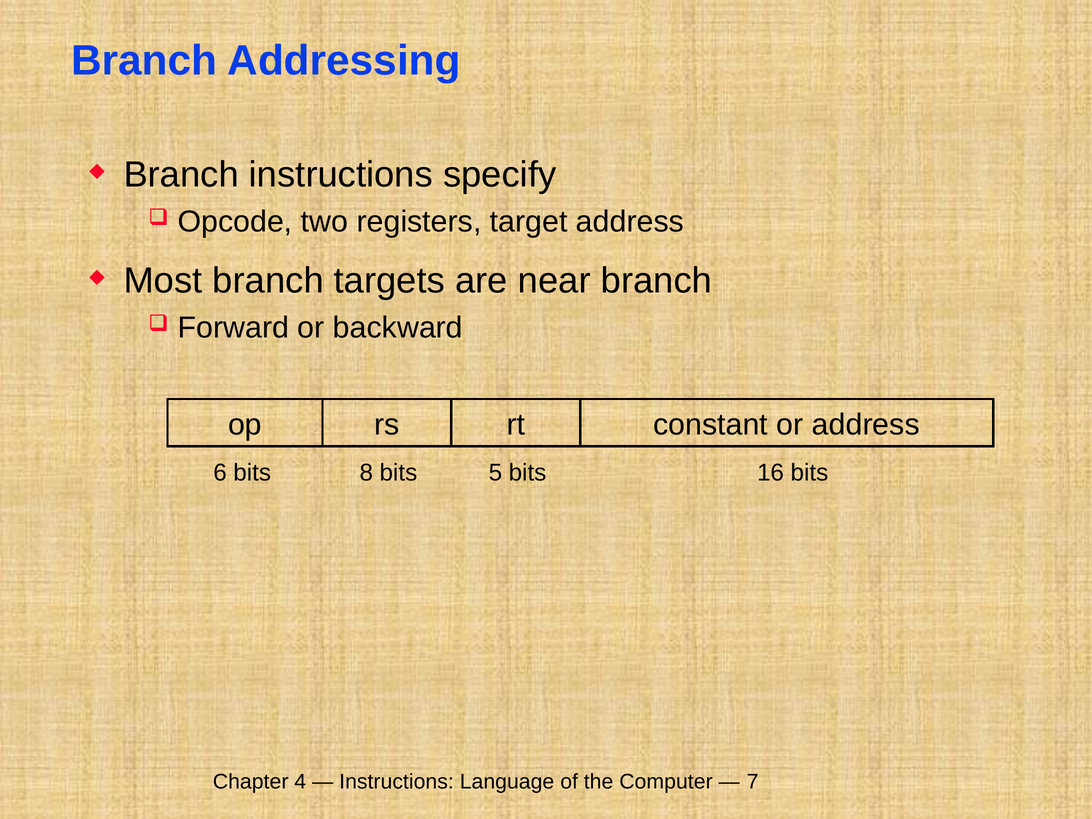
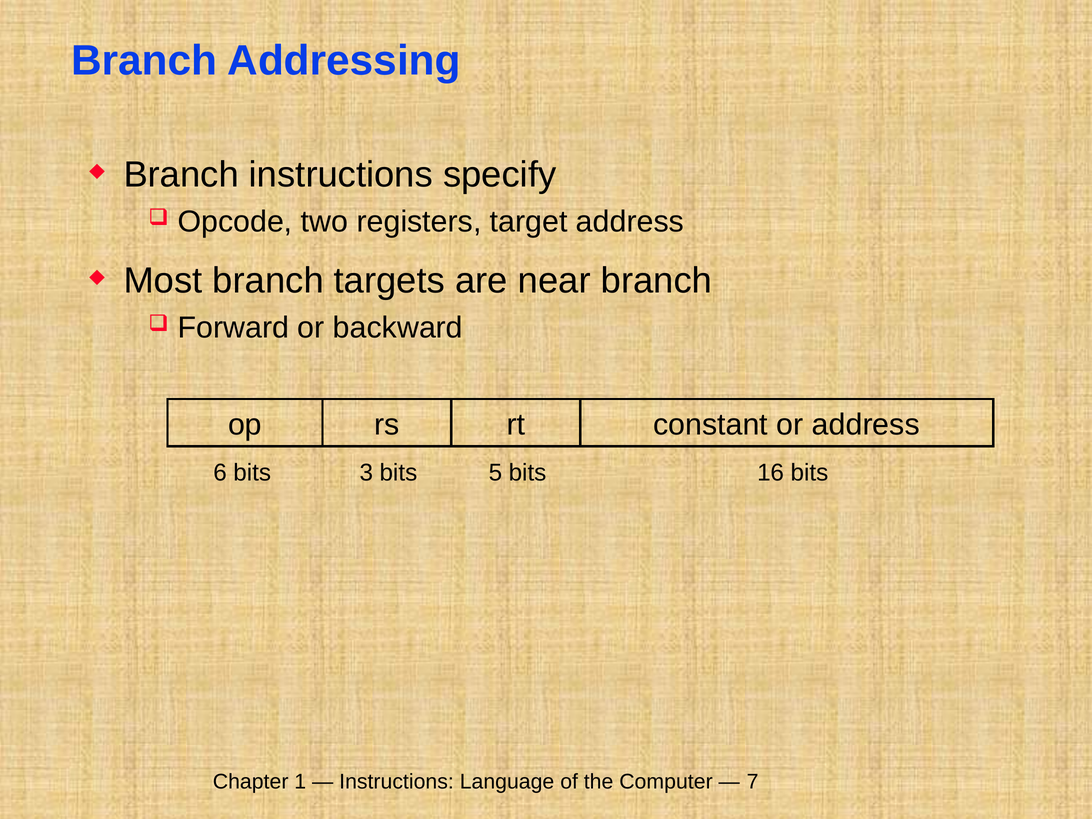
8: 8 -> 3
4: 4 -> 1
